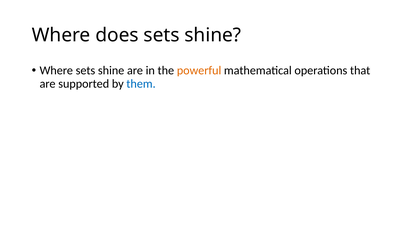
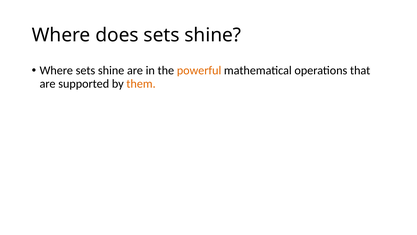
them colour: blue -> orange
